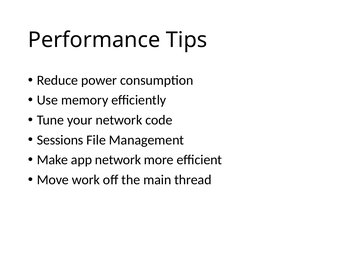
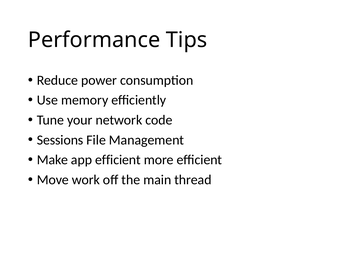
app network: network -> efficient
